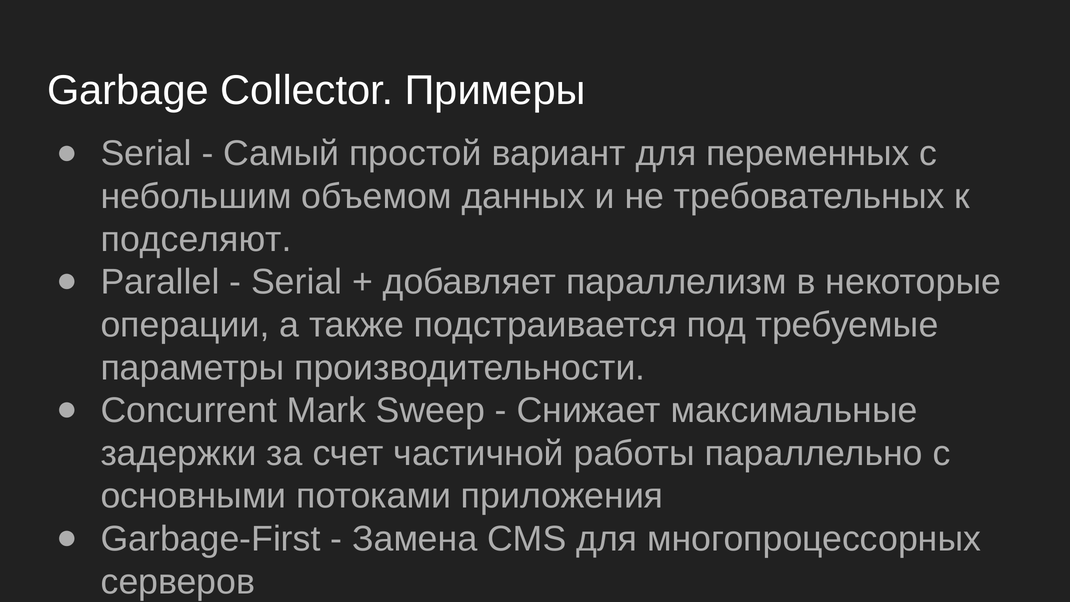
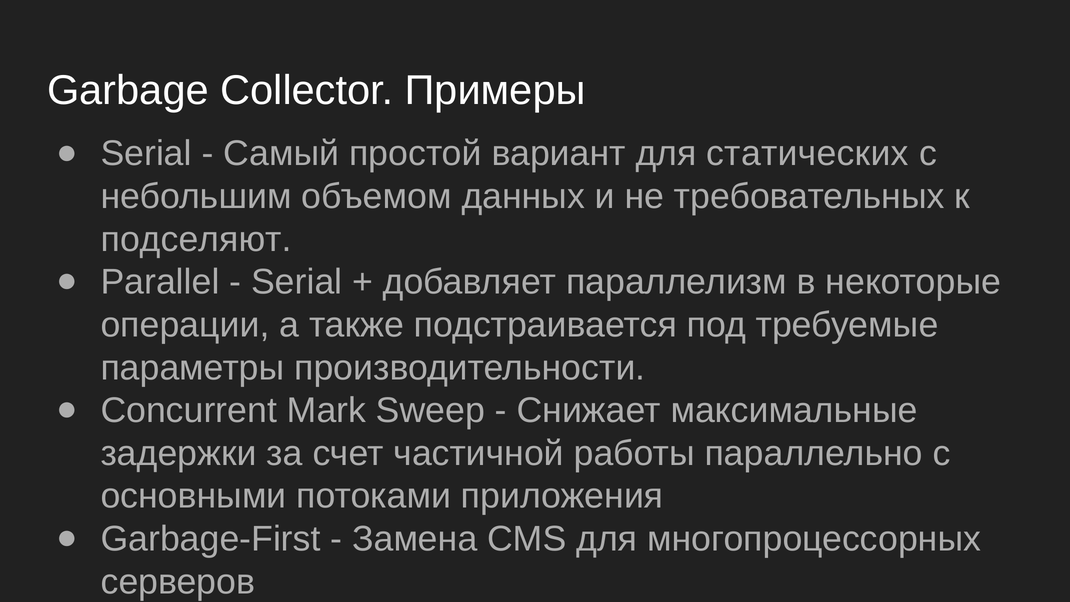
переменных: переменных -> статических
